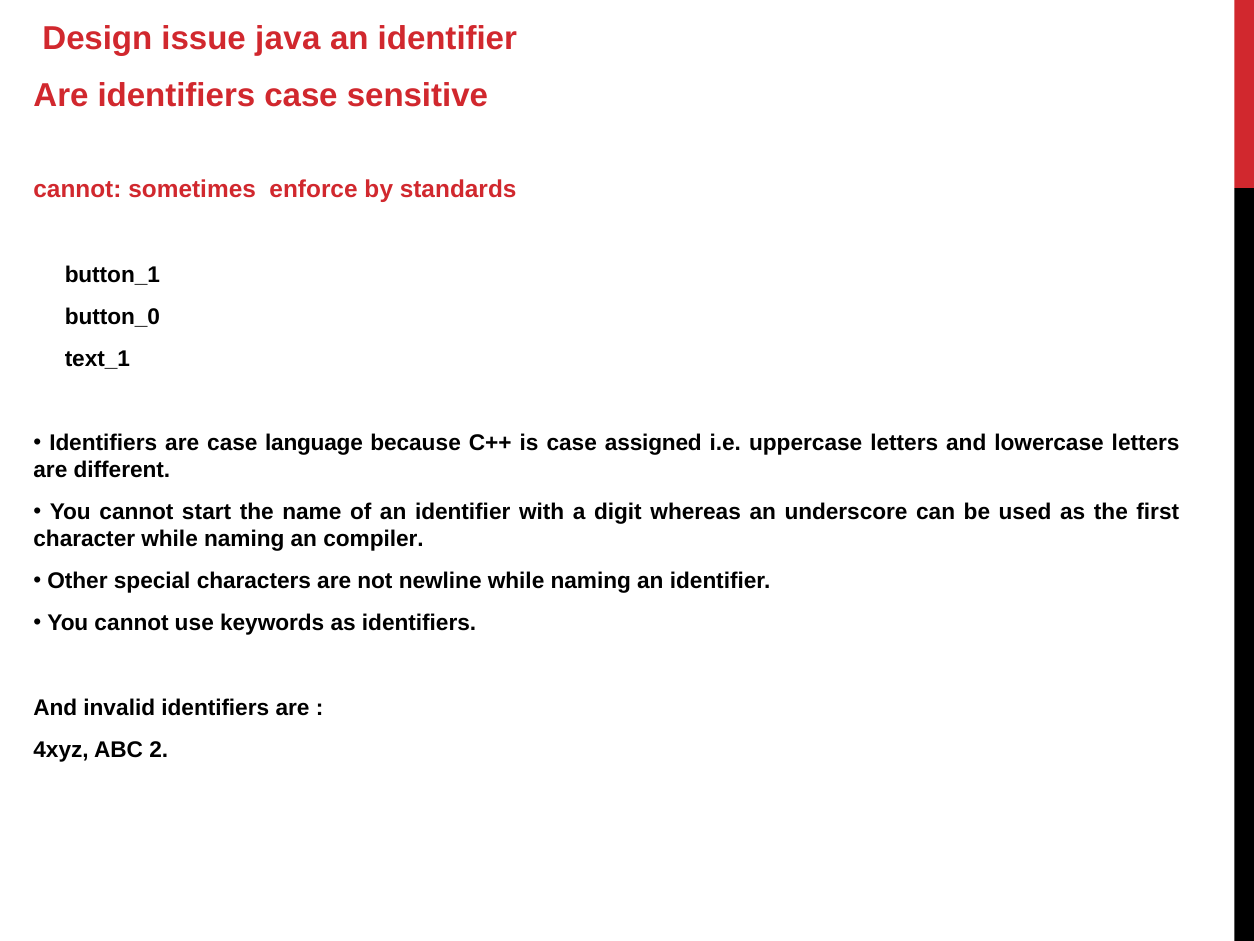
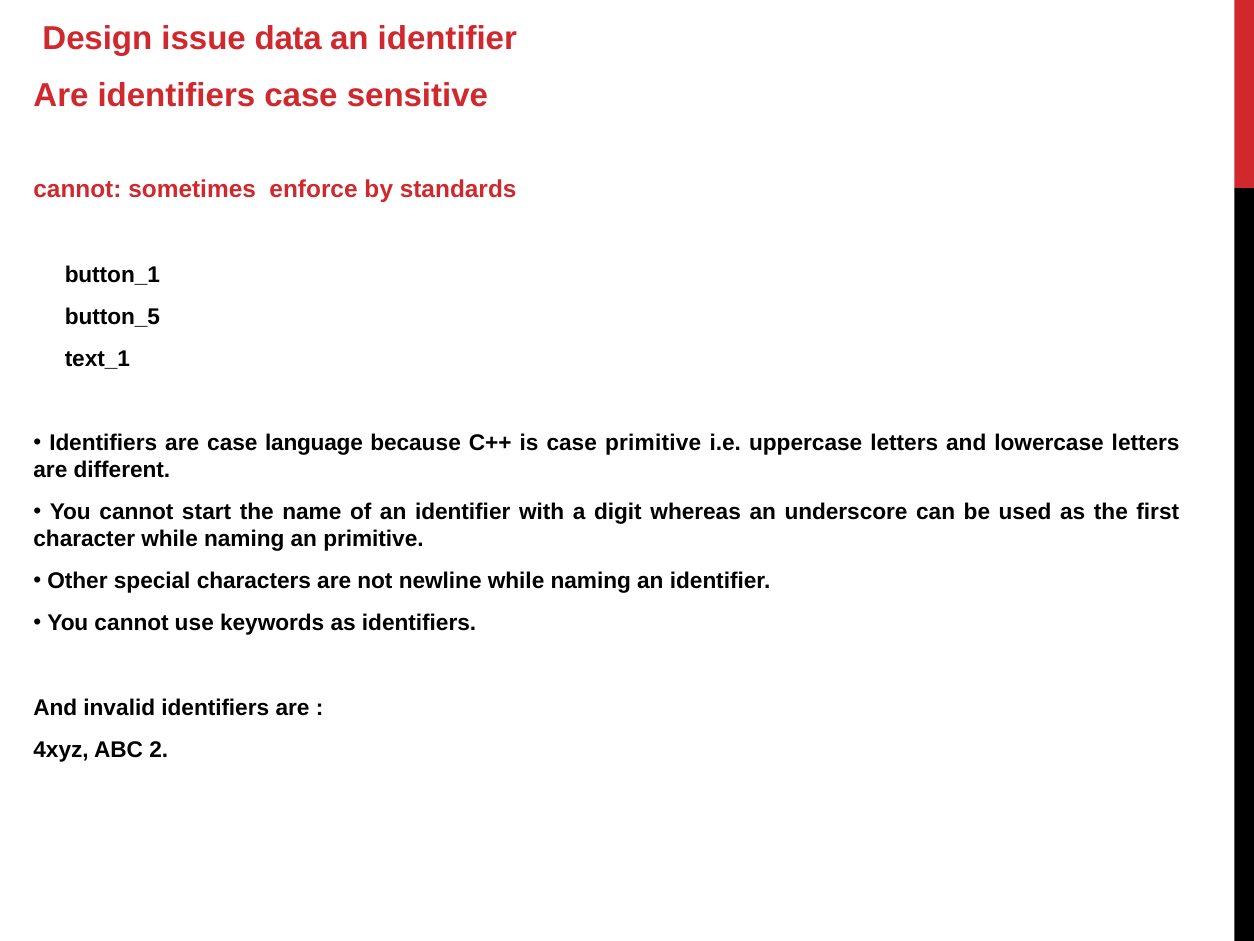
java: java -> data
button_0: button_0 -> button_5
case assigned: assigned -> primitive
an compiler: compiler -> primitive
